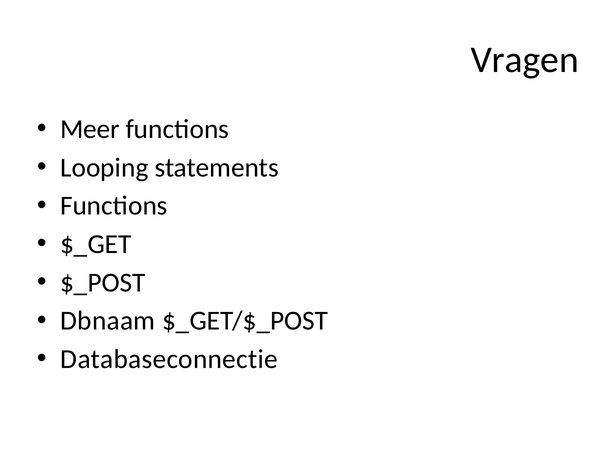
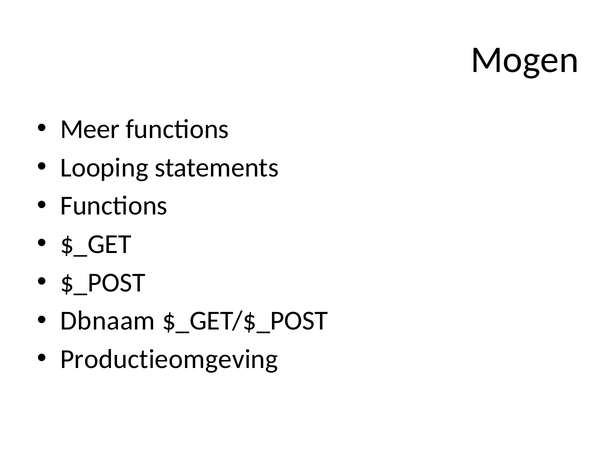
Vragen: Vragen -> Mogen
Databaseconnectie: Databaseconnectie -> Productieomgeving
